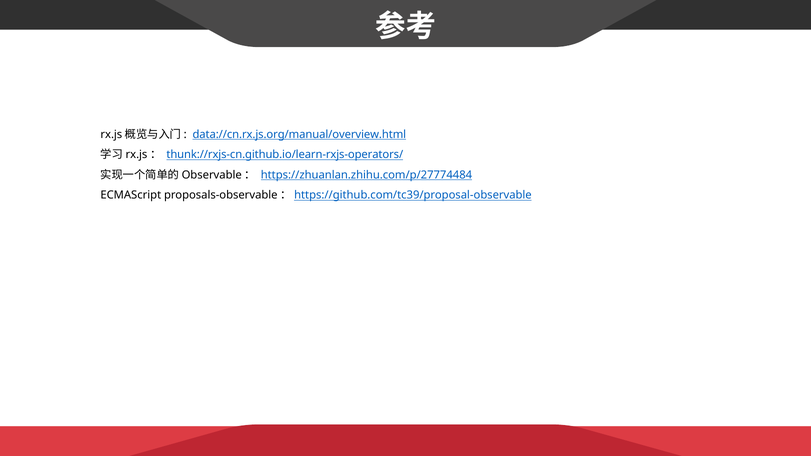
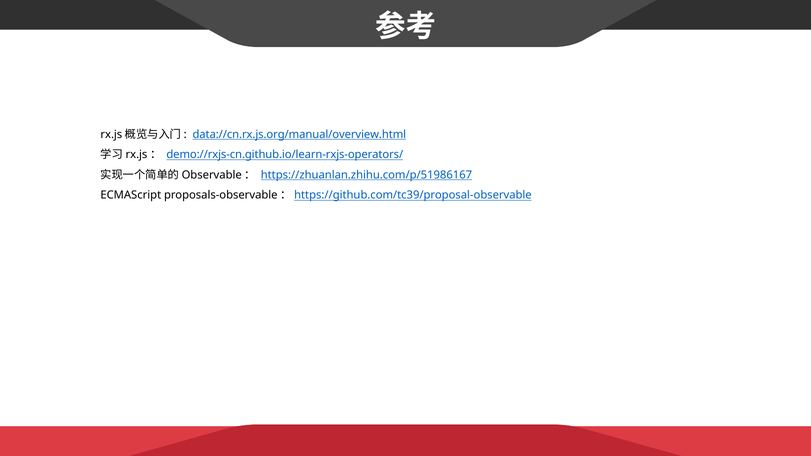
thunk://rxjs-cn.github.io/learn-rxjs-operators/: thunk://rxjs-cn.github.io/learn-rxjs-operators/ -> demo://rxjs-cn.github.io/learn-rxjs-operators/
https://zhuanlan.zhihu.com/p/27774484: https://zhuanlan.zhihu.com/p/27774484 -> https://zhuanlan.zhihu.com/p/51986167
